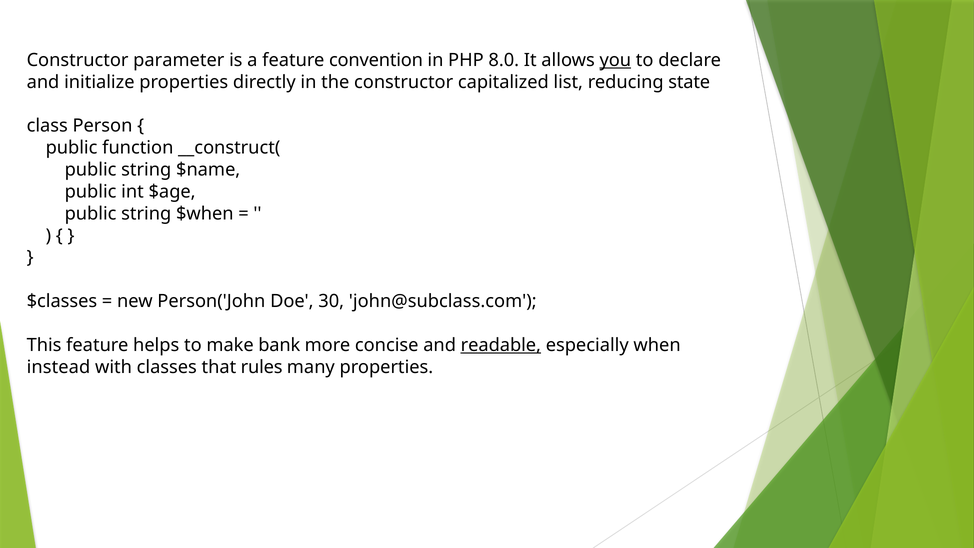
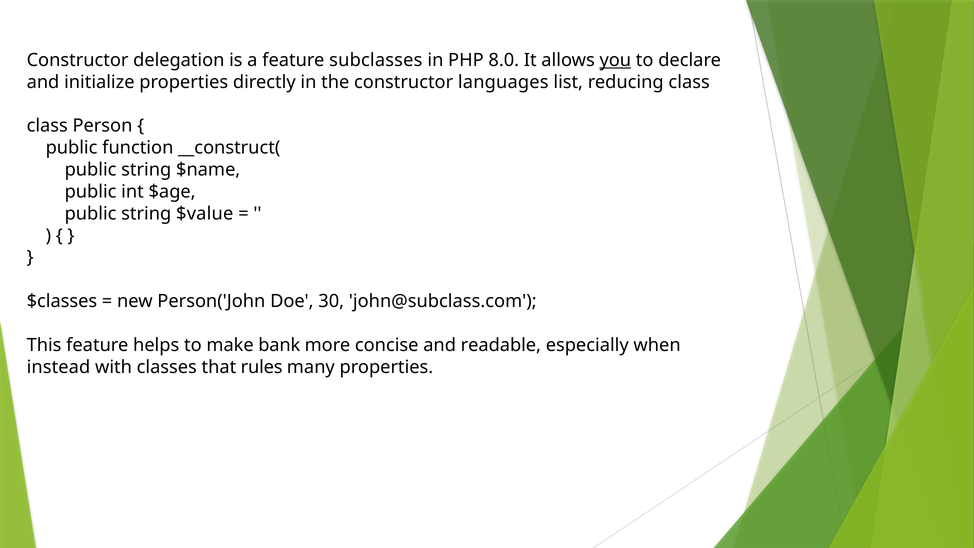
parameter: parameter -> delegation
convention: convention -> subclasses
capitalized: capitalized -> languages
reducing state: state -> class
$when: $when -> $value
readable underline: present -> none
